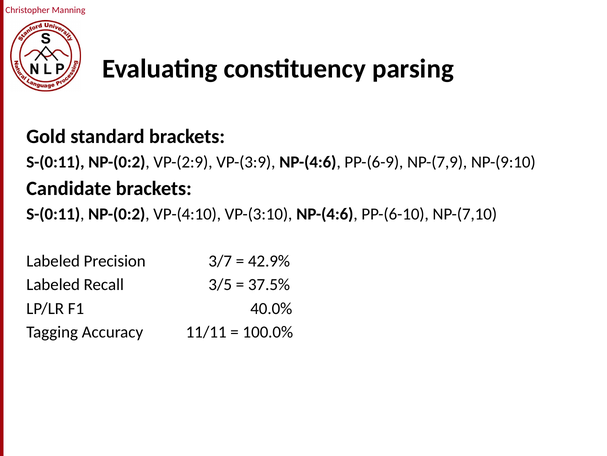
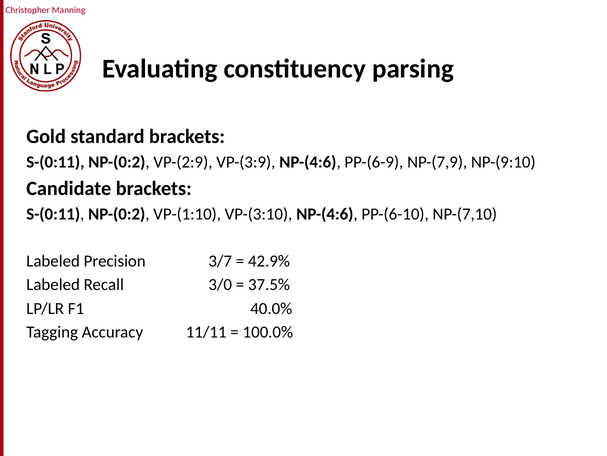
VP-(4:10: VP-(4:10 -> VP-(1:10
3/5: 3/5 -> 3/0
